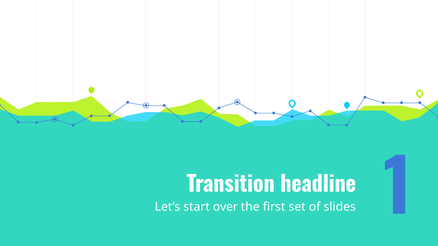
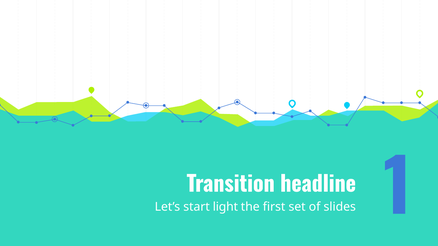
over: over -> light
